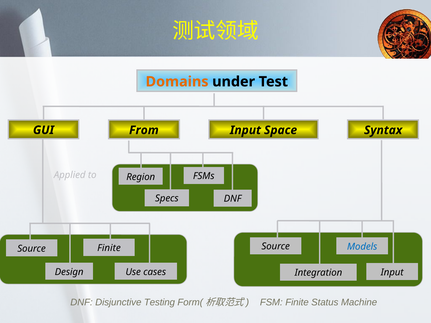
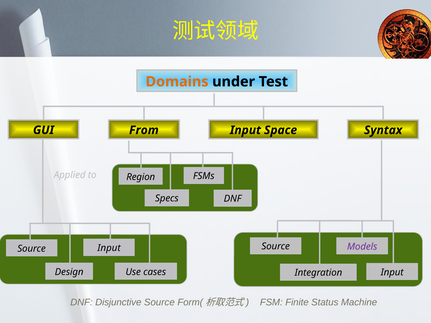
Models colour: blue -> purple
Finite at (109, 248): Finite -> Input
Disjunctive Testing: Testing -> Source
